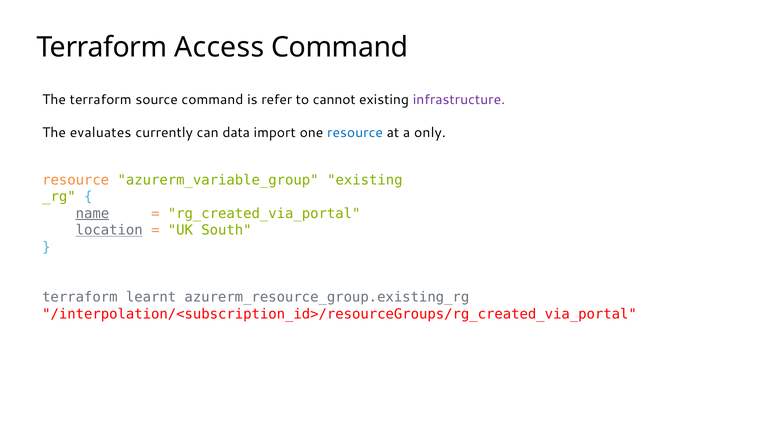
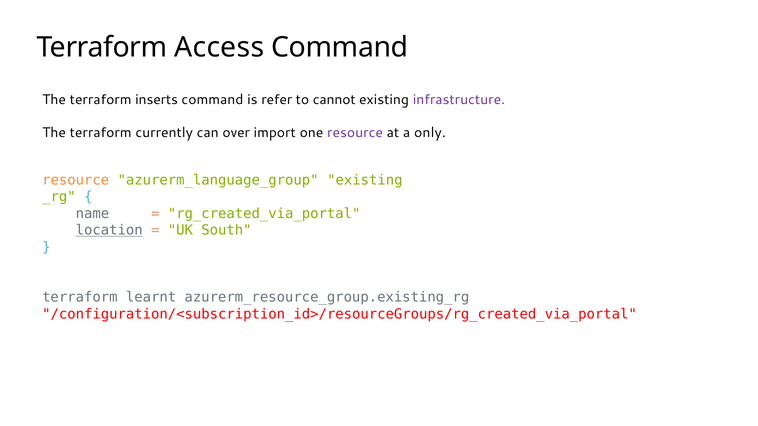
source: source -> inserts
evaluates at (101, 133): evaluates -> terraform
data: data -> over
resource at (355, 133) colour: blue -> purple
azurerm_variable_group: azurerm_variable_group -> azurerm_language_group
name underline: present -> none
/interpolation/<subscription_id>/resourceGroups/rg_created_via_portal: /interpolation/<subscription_id>/resourceGroups/rg_created_via_portal -> /configuration/<subscription_id>/resourceGroups/rg_created_via_portal
